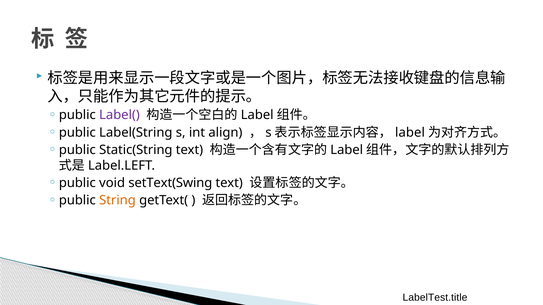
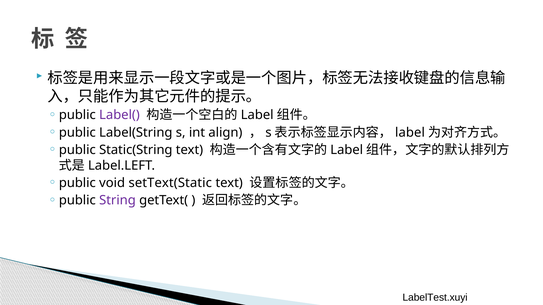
setText(Swing: setText(Swing -> setText(Static
String colour: orange -> purple
LabelTest.title: LabelTest.title -> LabelTest.xuyi
